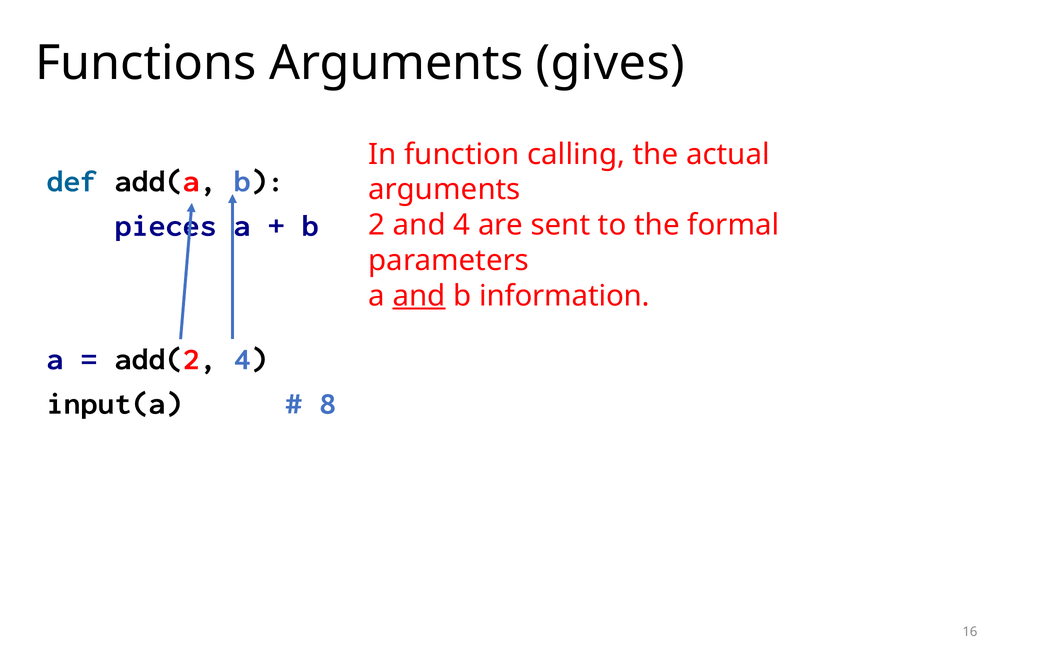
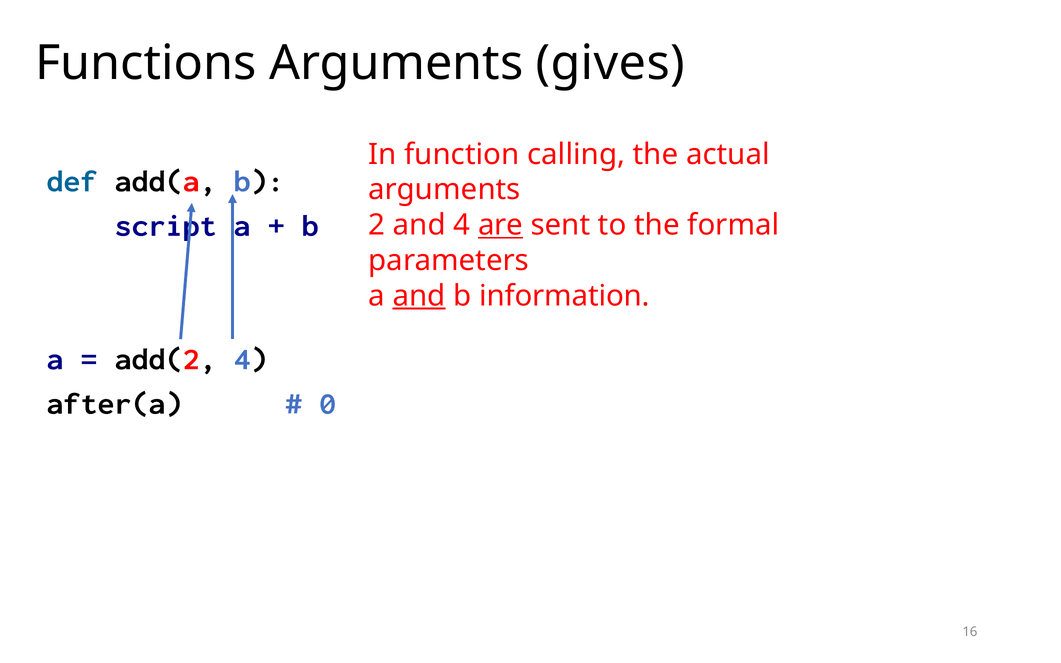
are underline: none -> present
pieces: pieces -> script
input(a: input(a -> after(a
8: 8 -> 0
